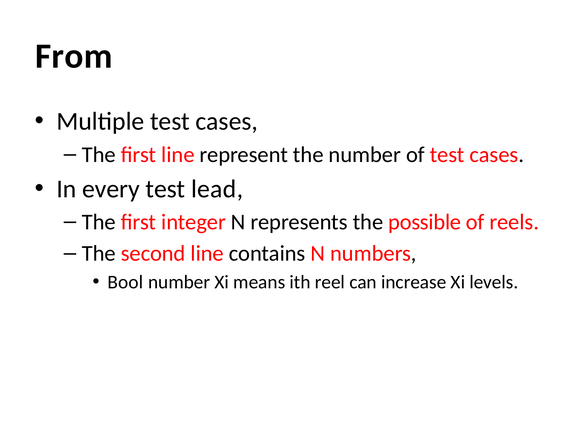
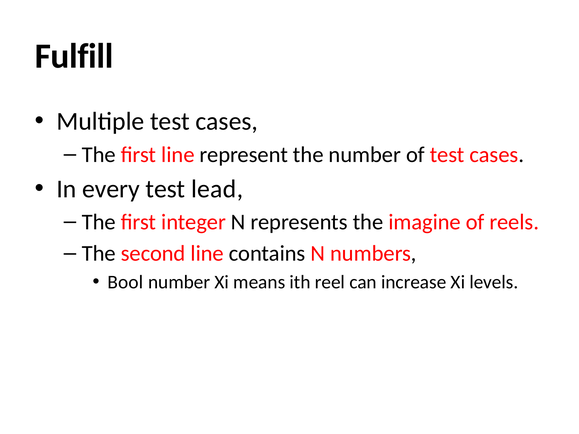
From: From -> Fulfill
possible: possible -> imagine
